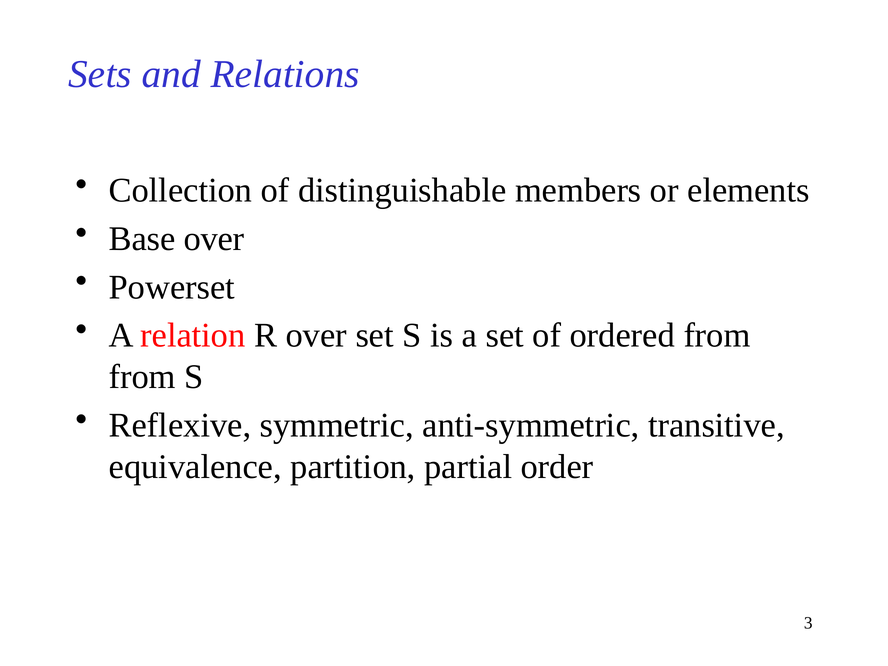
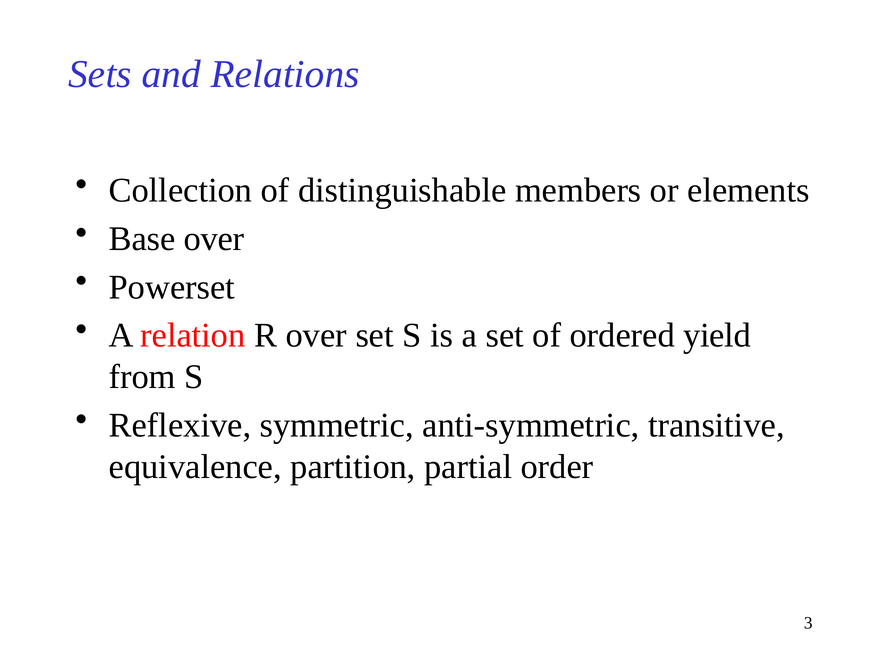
ordered from: from -> yield
